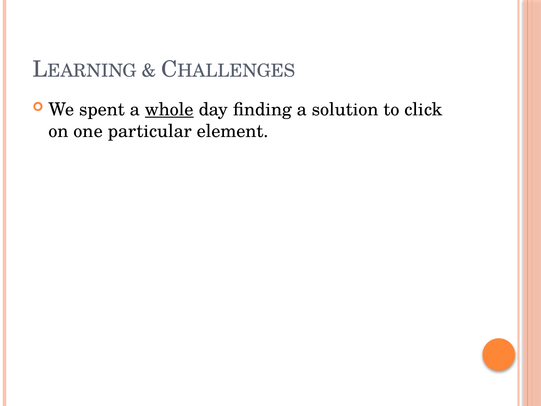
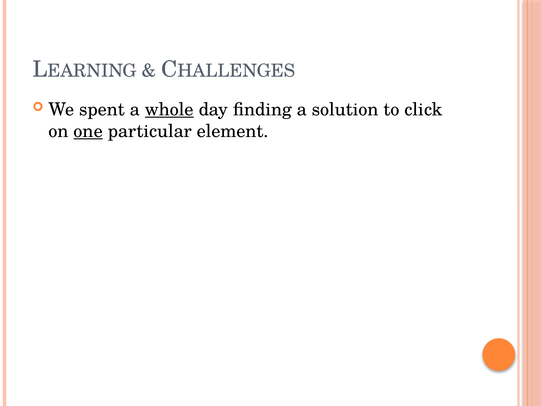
one underline: none -> present
